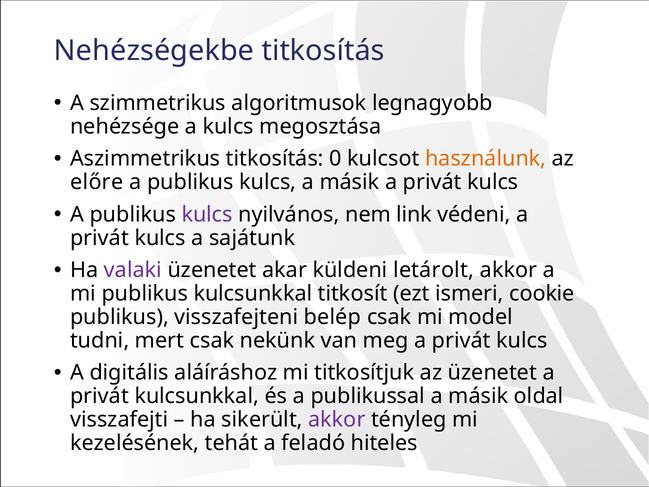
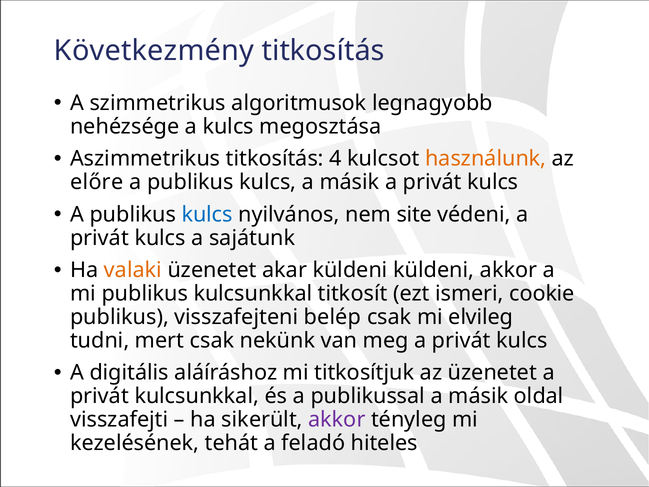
Nehézségekbe: Nehézségekbe -> Következmény
0: 0 -> 4
kulcs at (207, 214) colour: purple -> blue
link: link -> site
valaki colour: purple -> orange
küldeni letárolt: letárolt -> küldeni
model: model -> elvileg
